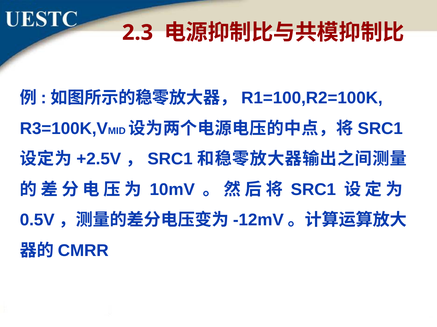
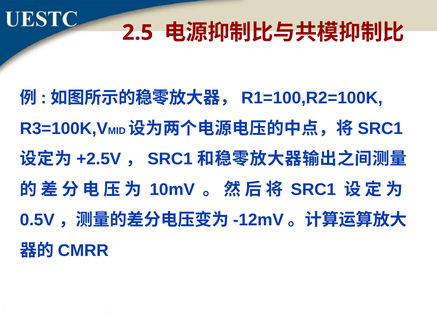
2.3: 2.3 -> 2.5
